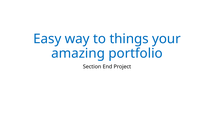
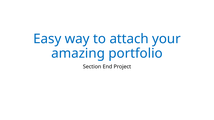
things: things -> attach
